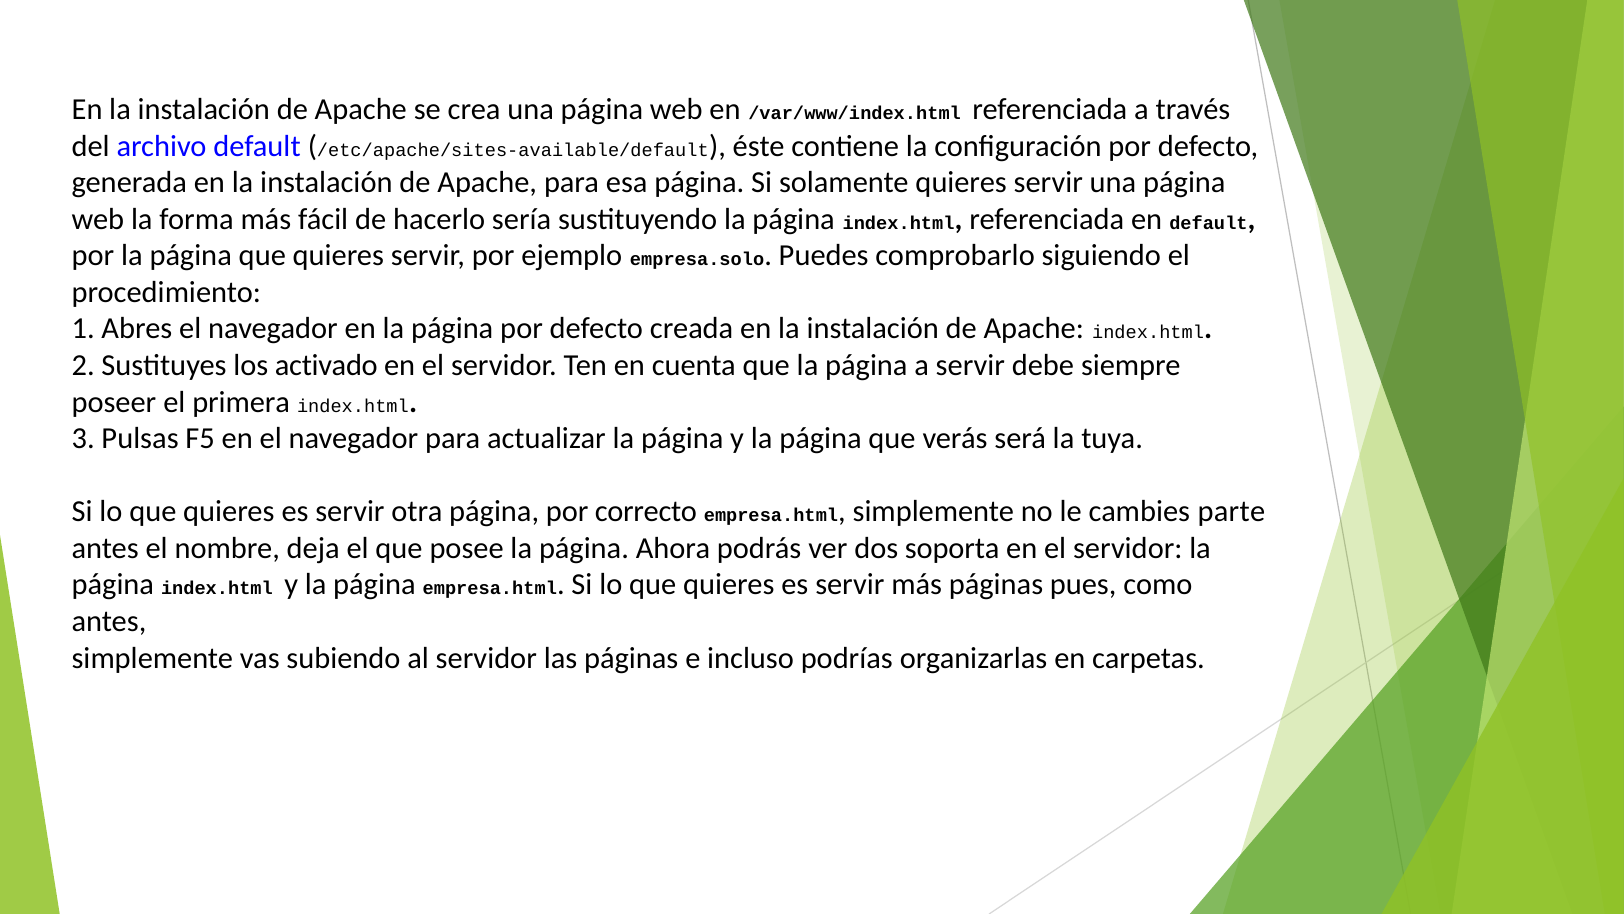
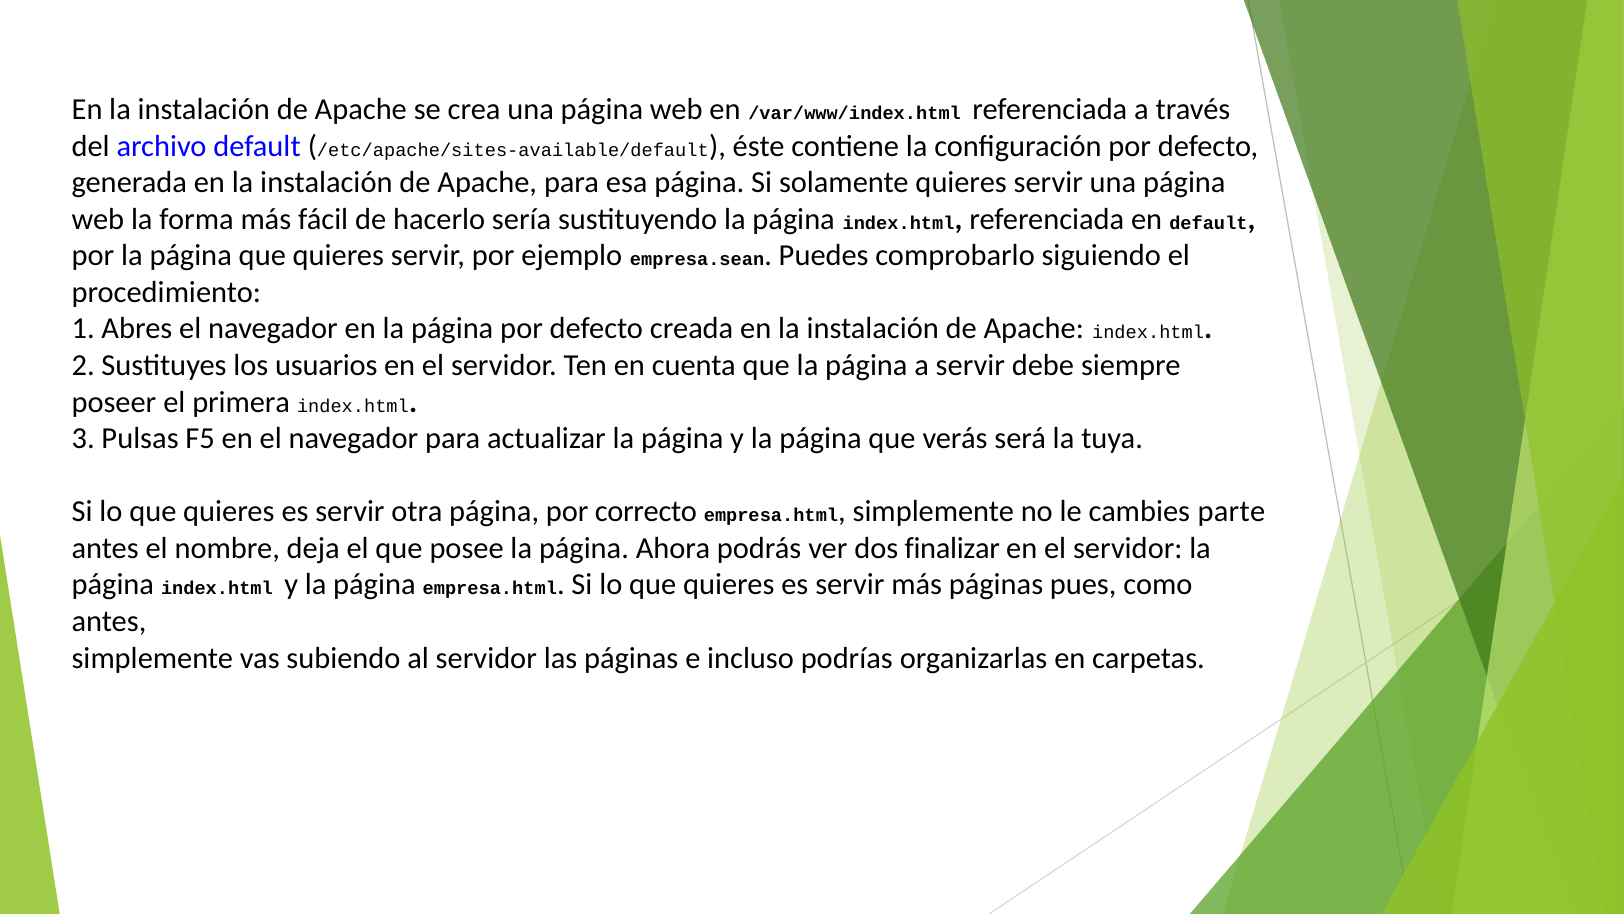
empresa.solo: empresa.solo -> empresa.sean
activado: activado -> usuarios
soporta: soporta -> finalizar
